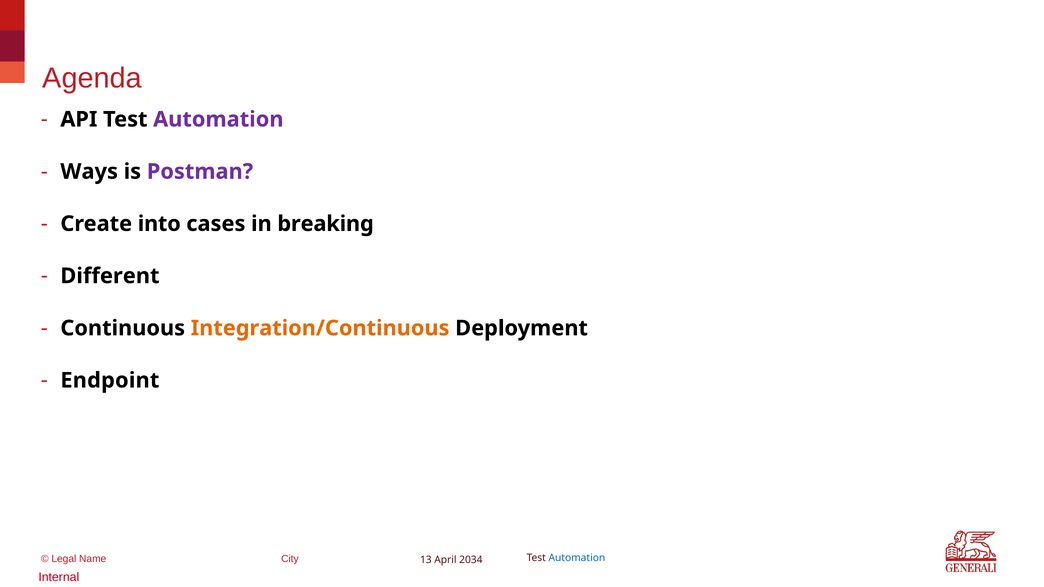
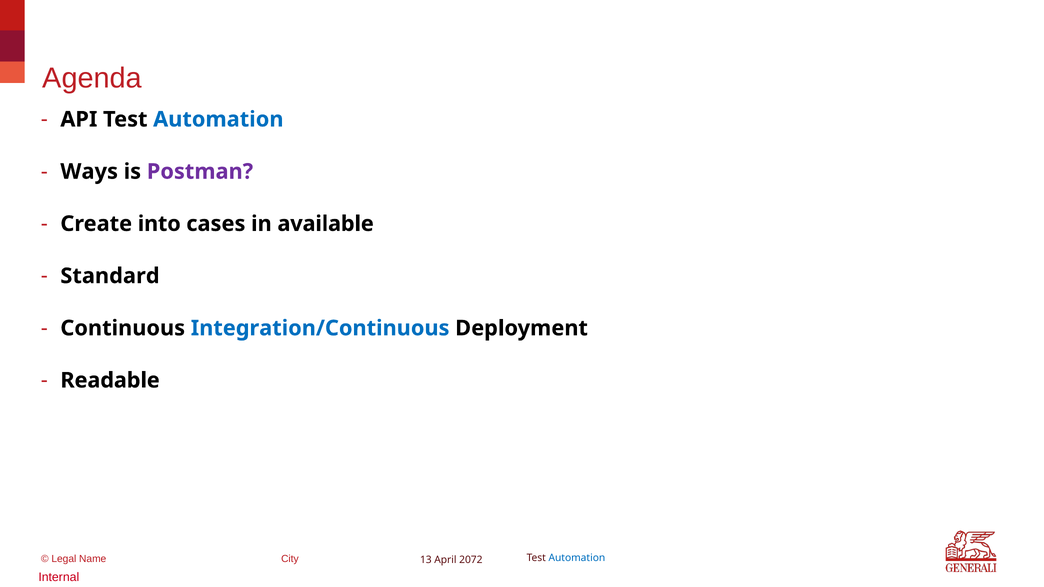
Automation at (218, 119) colour: purple -> blue
breaking: breaking -> available
Different: Different -> Standard
Integration/Continuous colour: orange -> blue
Endpoint: Endpoint -> Readable
2034: 2034 -> 2072
